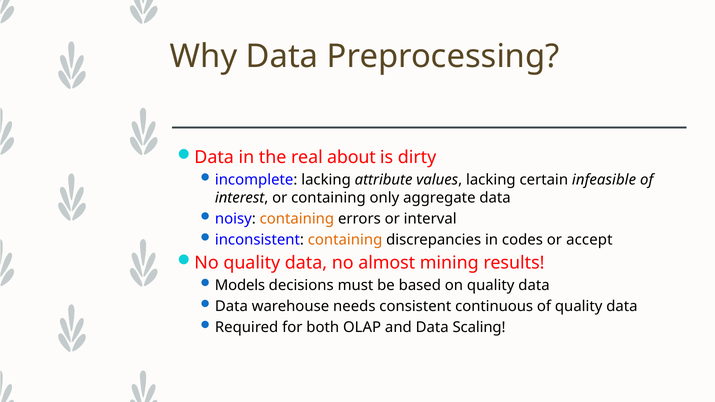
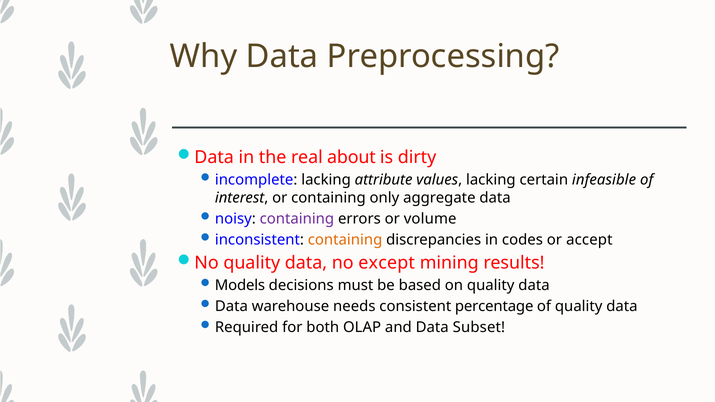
containing at (297, 219) colour: orange -> purple
interval: interval -> volume
almost: almost -> except
continuous: continuous -> percentage
Scaling: Scaling -> Subset
